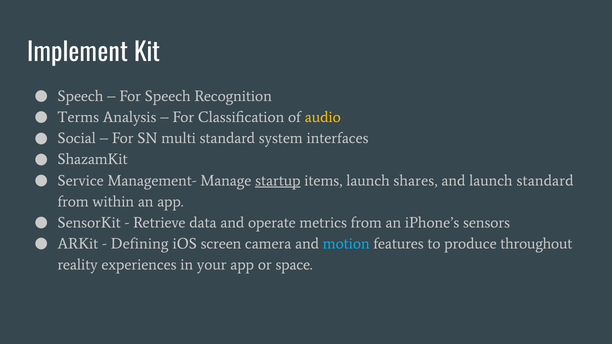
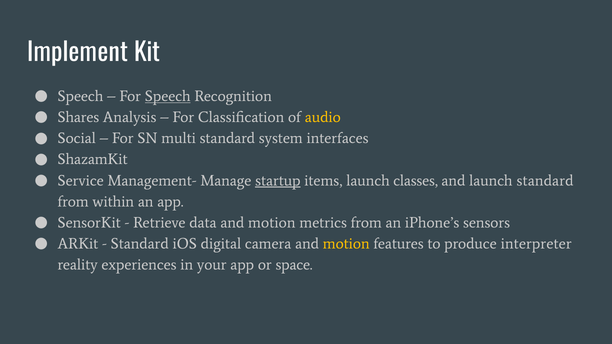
Speech at (168, 96) underline: none -> present
Terms: Terms -> Shares
shares: shares -> classes
data and operate: operate -> motion
Defining at (140, 244): Defining -> Standard
screen: screen -> digital
motion at (346, 244) colour: light blue -> yellow
throughout: throughout -> interpreter
